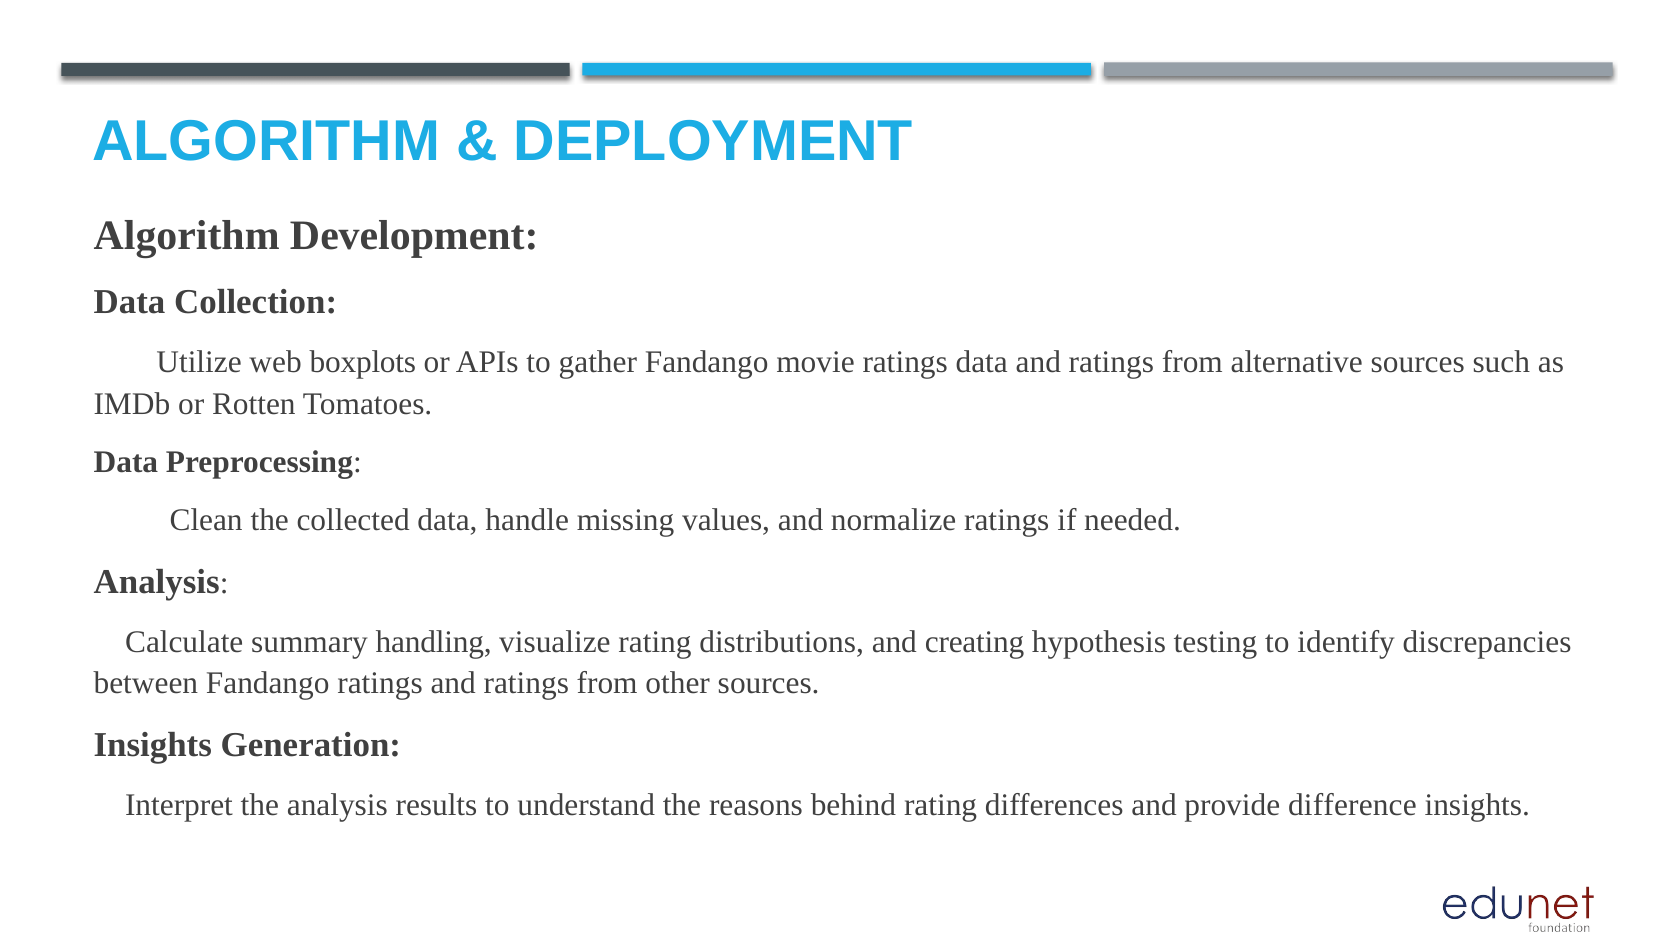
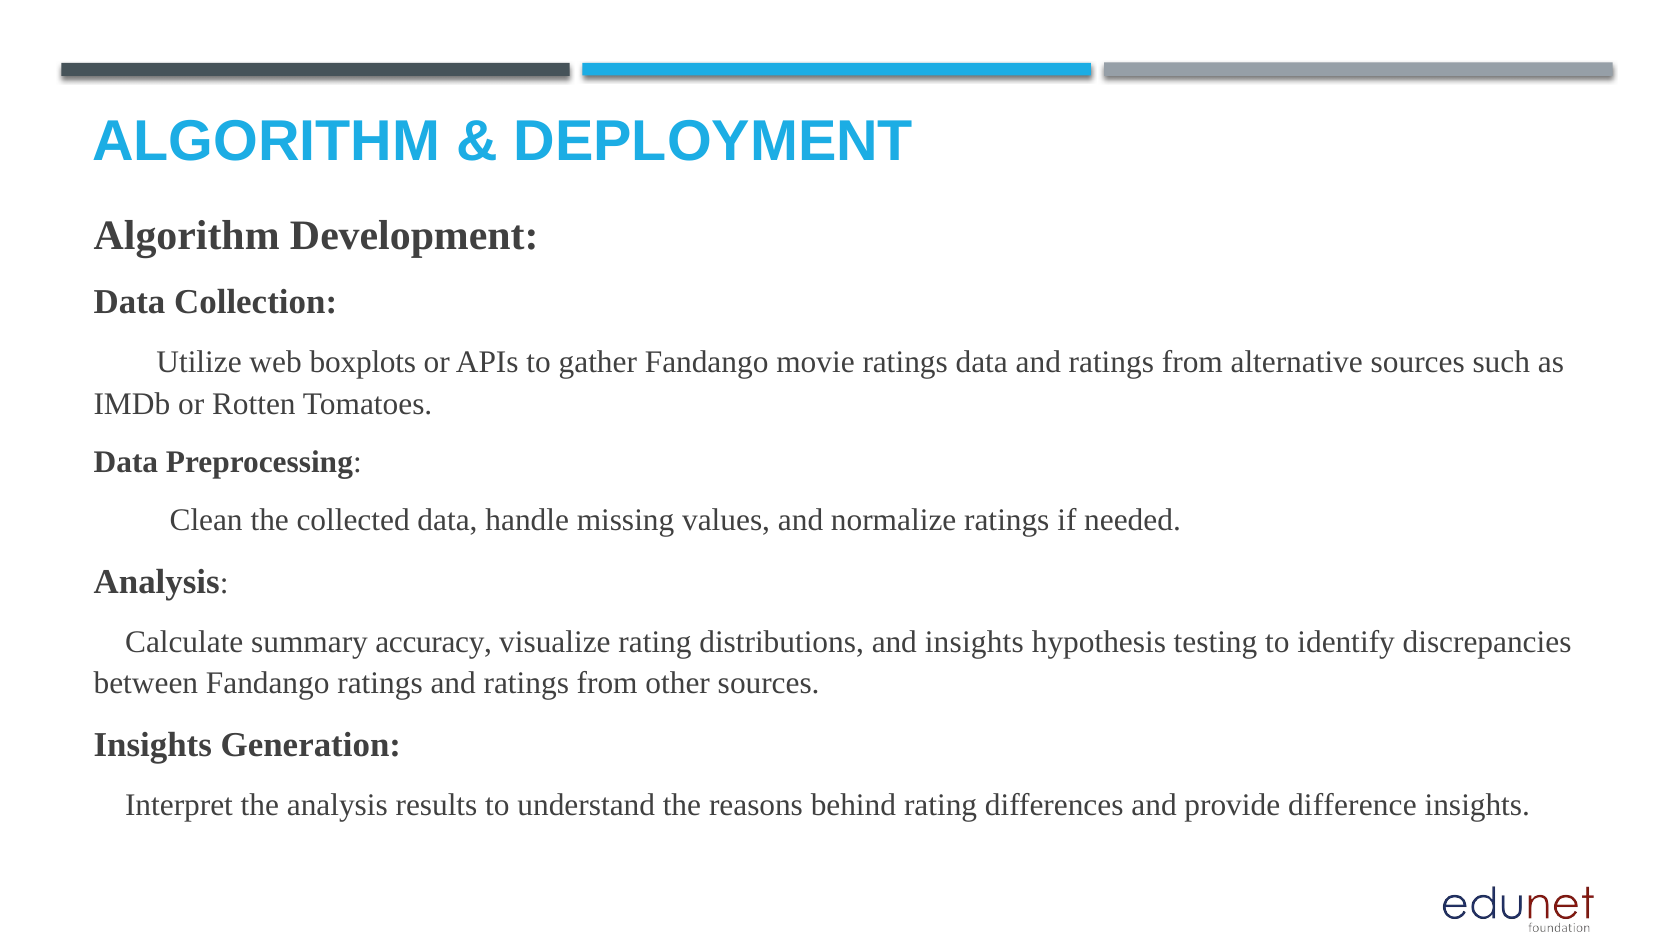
handling: handling -> accuracy
and creating: creating -> insights
